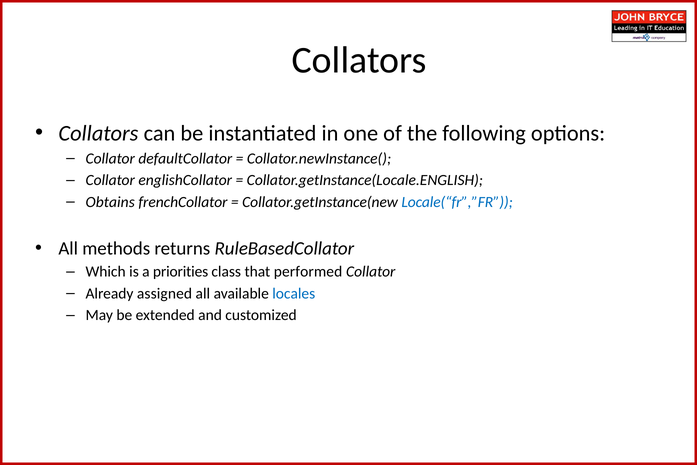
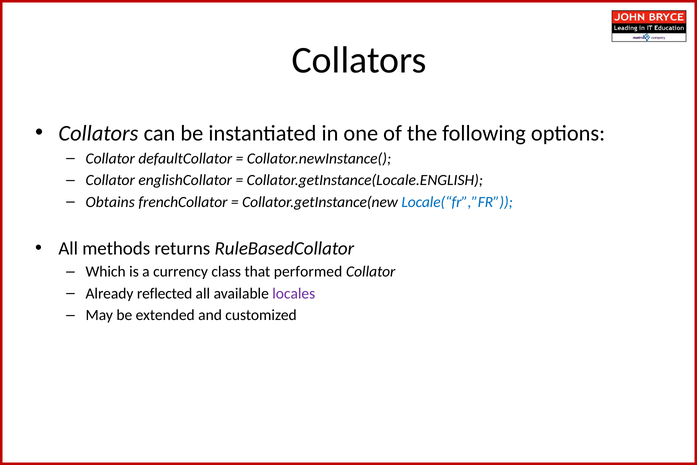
priorities: priorities -> currency
assigned: assigned -> reflected
locales colour: blue -> purple
